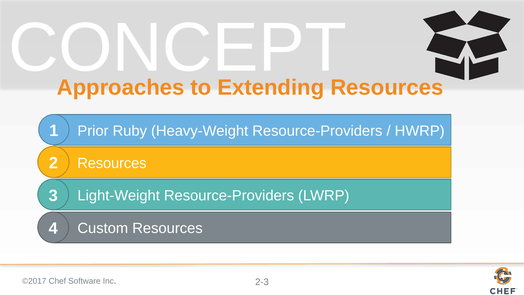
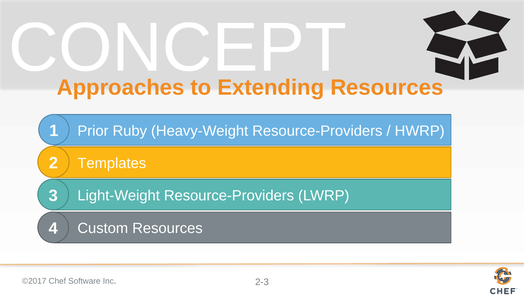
Resources at (112, 163): Resources -> Templates
